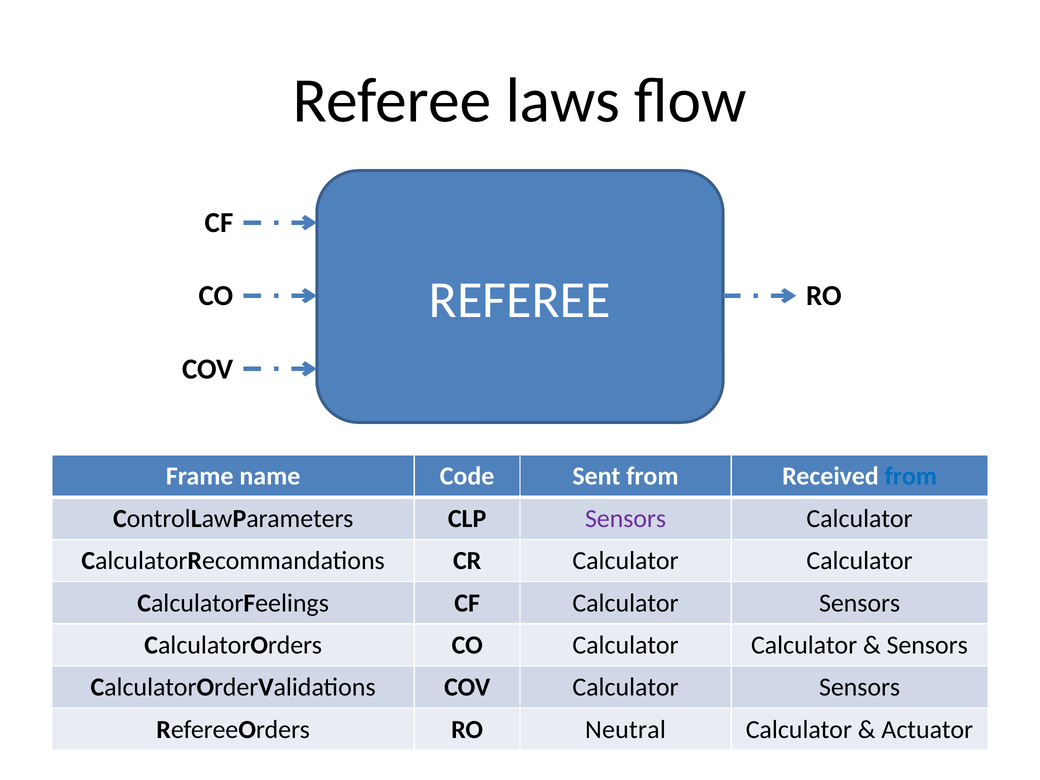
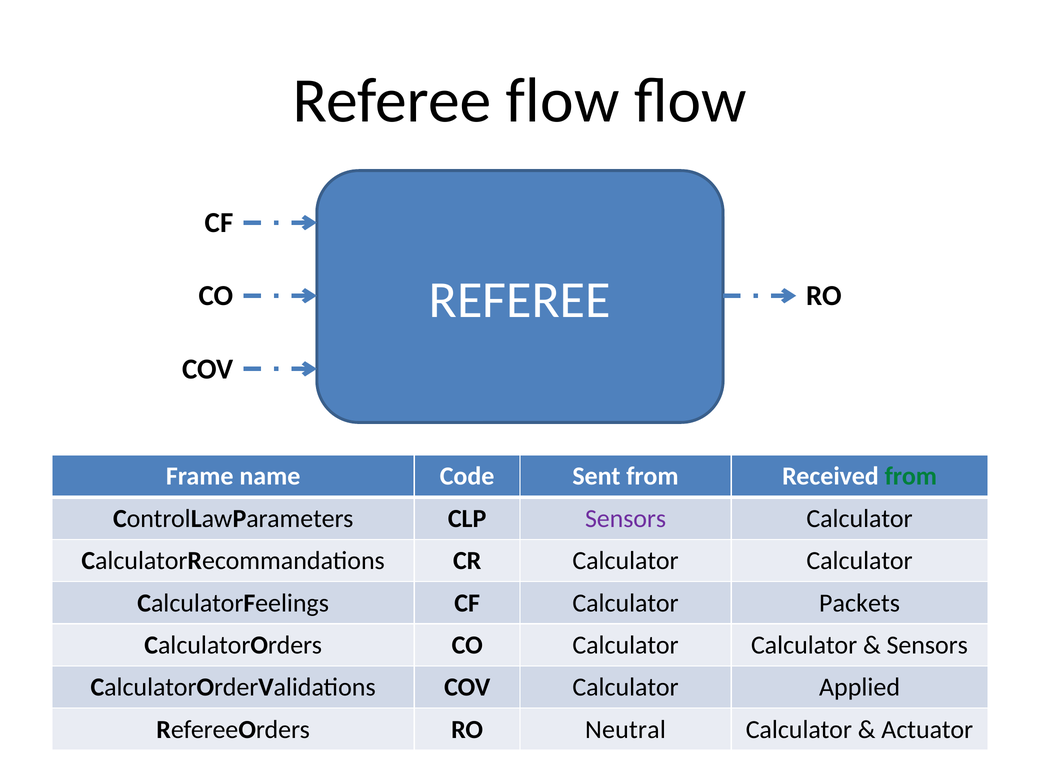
Referee laws: laws -> flow
from at (911, 476) colour: blue -> green
CF Calculator Sensors: Sensors -> Packets
COV Calculator Sensors: Sensors -> Applied
